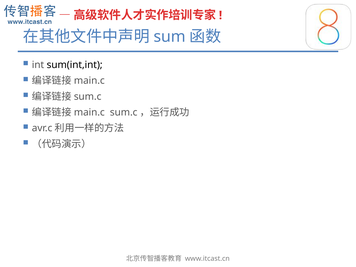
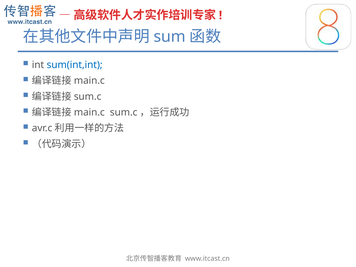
sum(int,int colour: black -> blue
